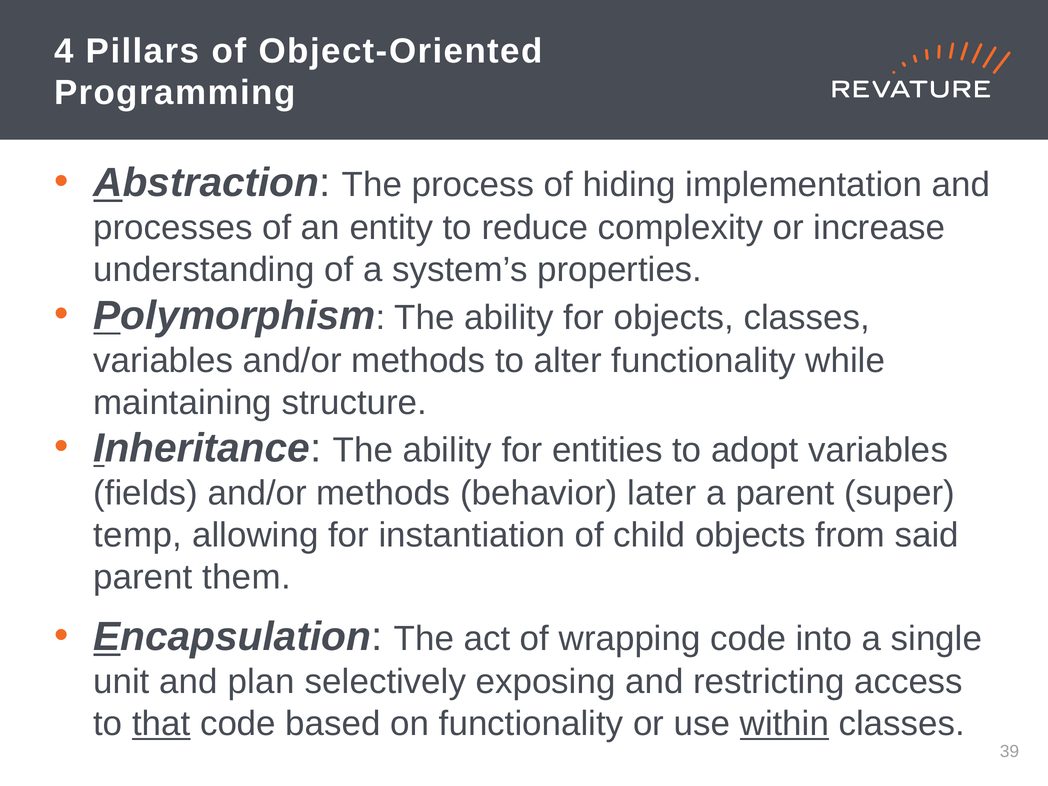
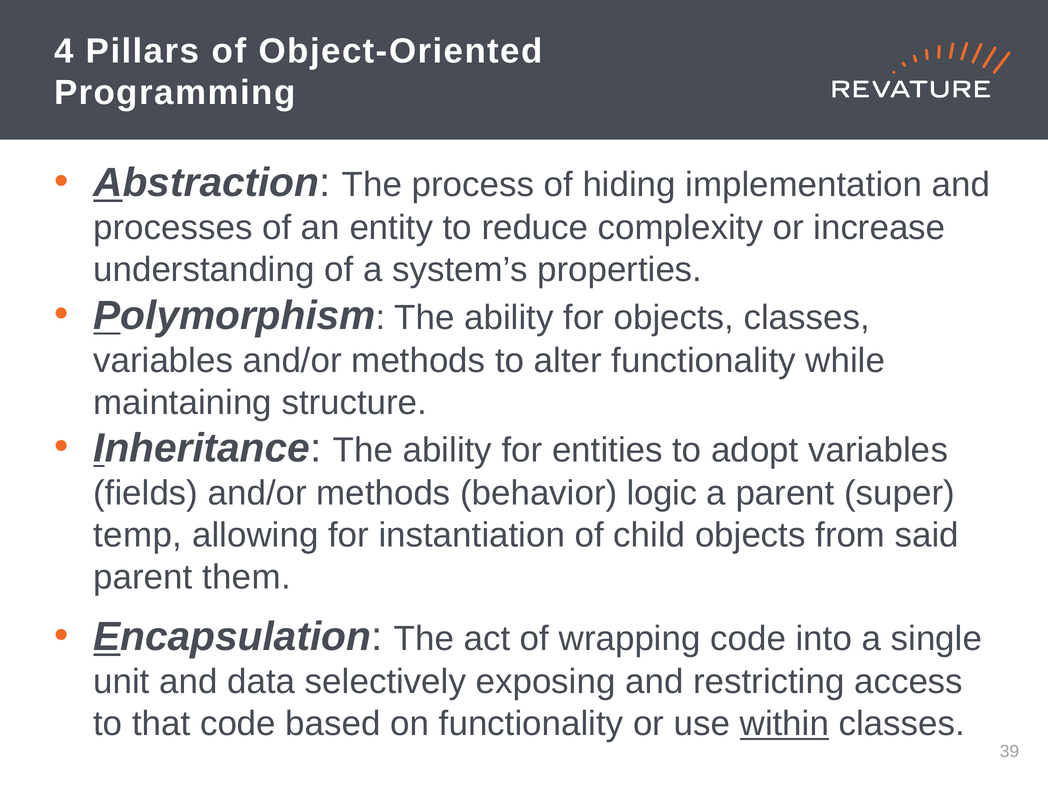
later: later -> logic
plan: plan -> data
that underline: present -> none
